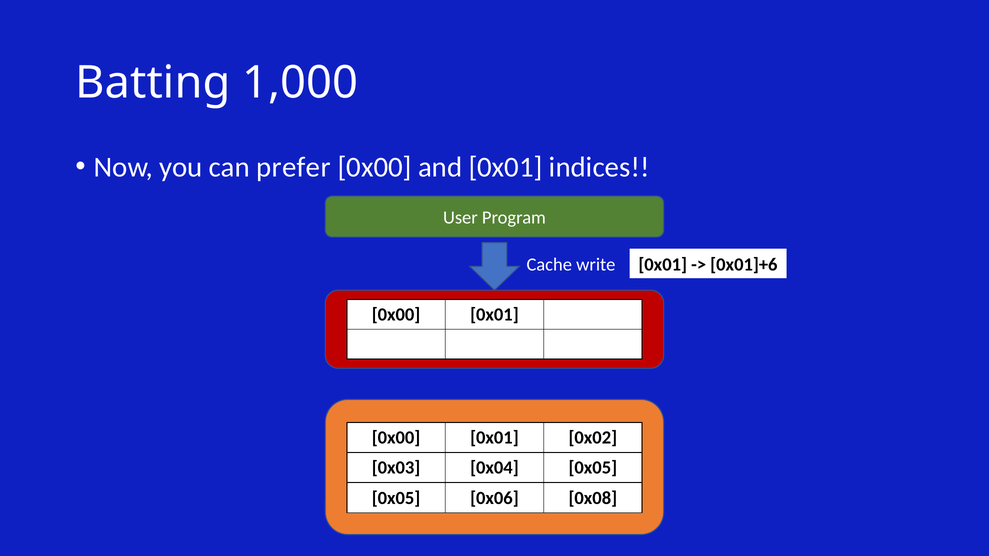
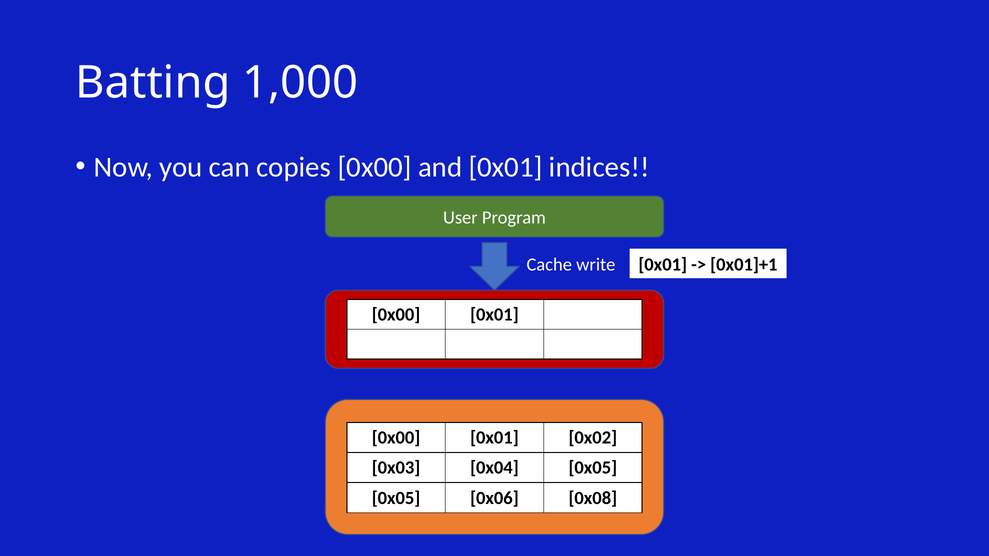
prefer: prefer -> copies
0x01]+6: 0x01]+6 -> 0x01]+1
